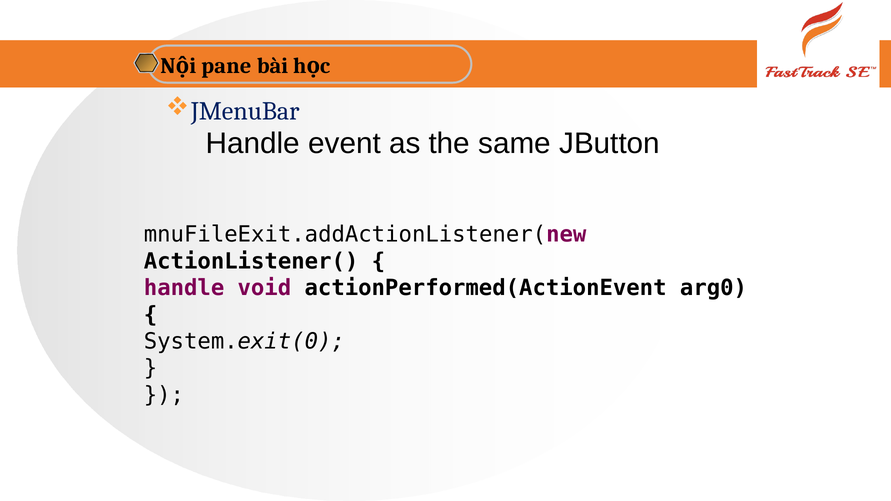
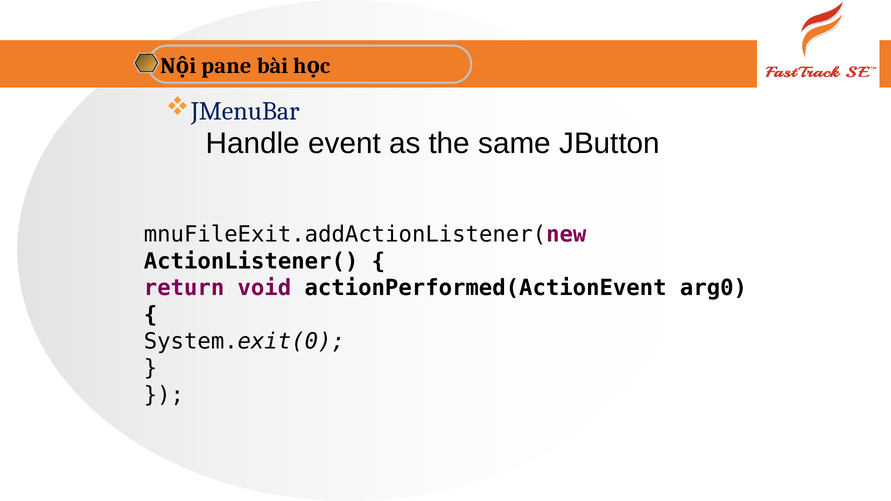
handle at (184, 288): handle -> return
